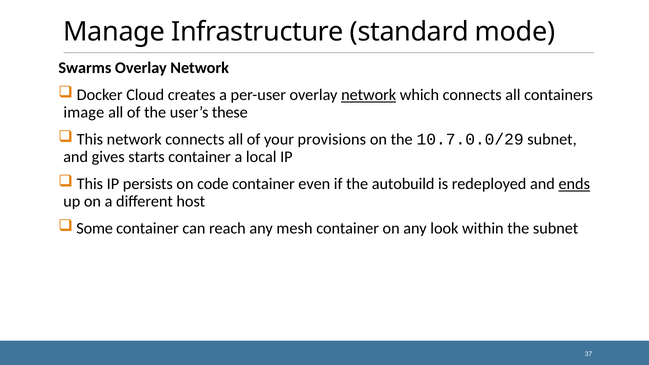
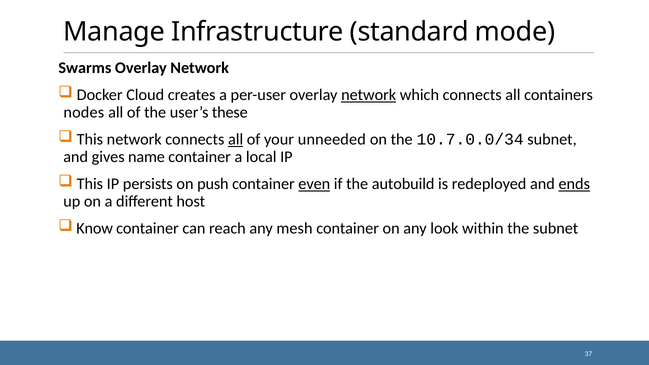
image: image -> nodes
all at (236, 139) underline: none -> present
provisions: provisions -> unneeded
10.7.0.0/29: 10.7.0.0/29 -> 10.7.0.0/34
starts: starts -> name
code: code -> push
even underline: none -> present
Some: Some -> Know
